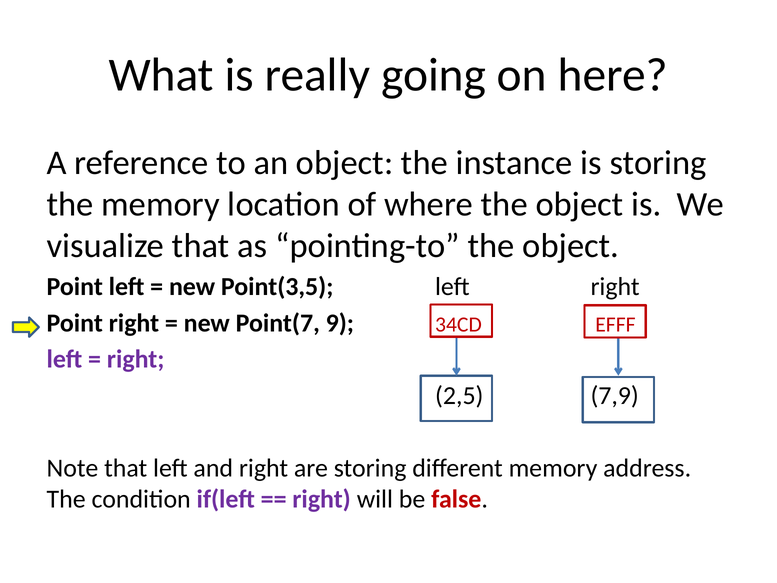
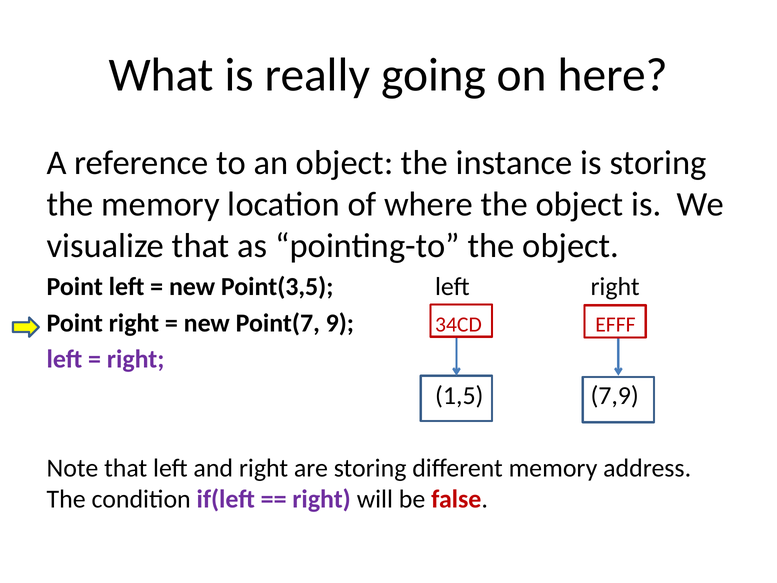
2,5: 2,5 -> 1,5
